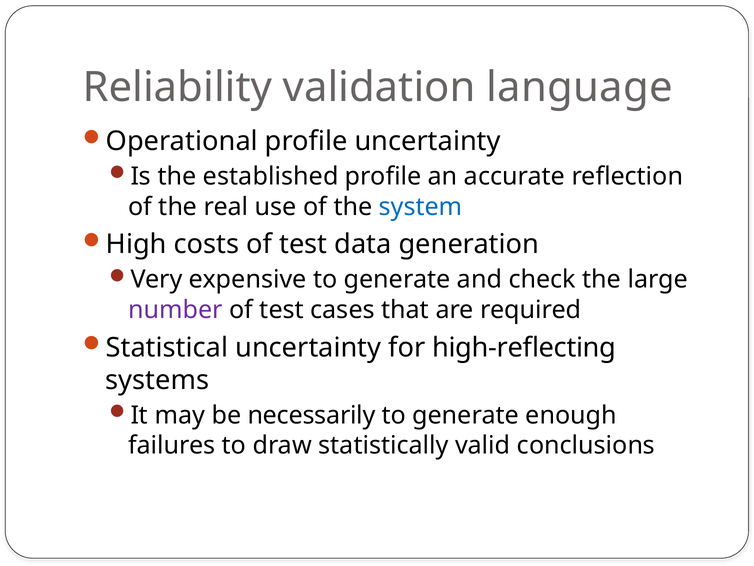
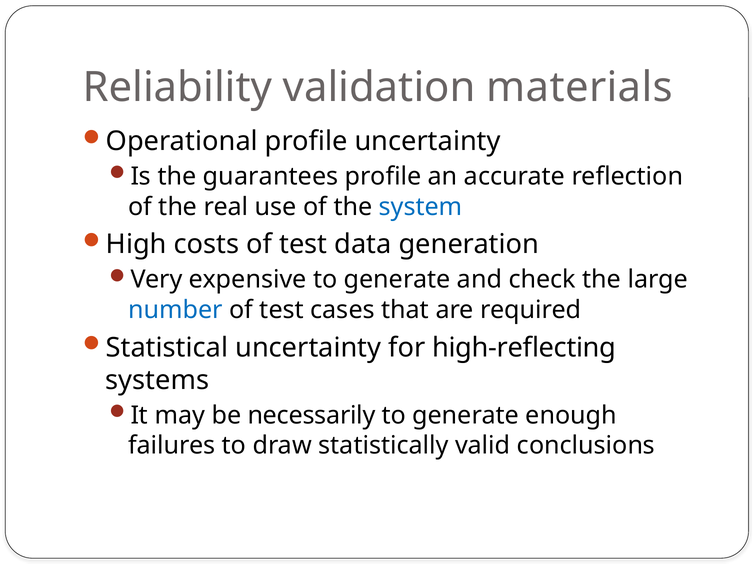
language: language -> materials
established: established -> guarantees
number colour: purple -> blue
